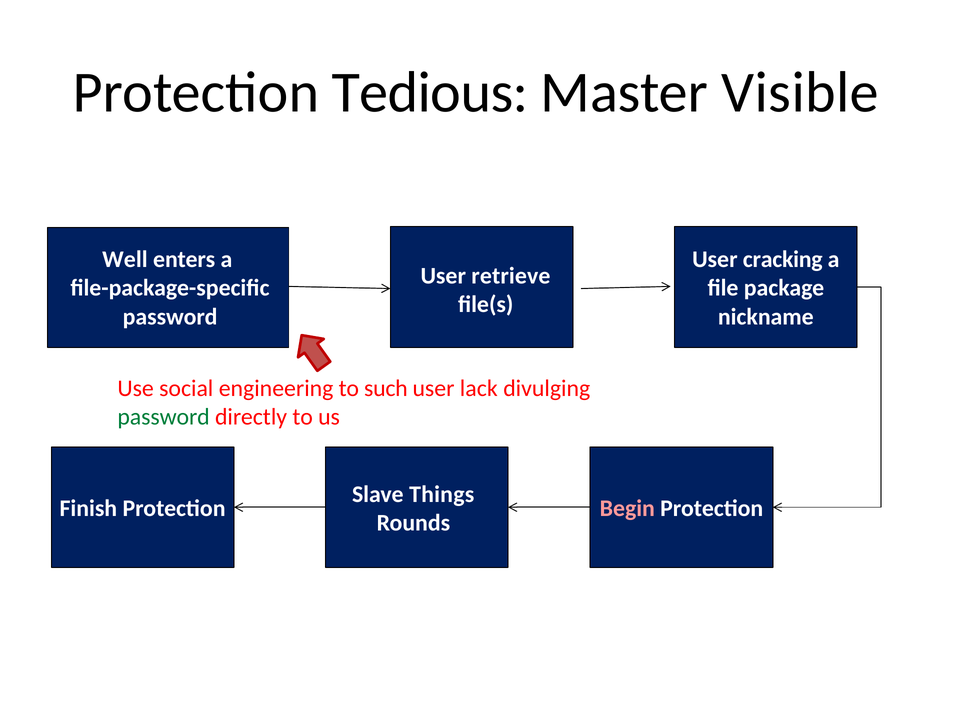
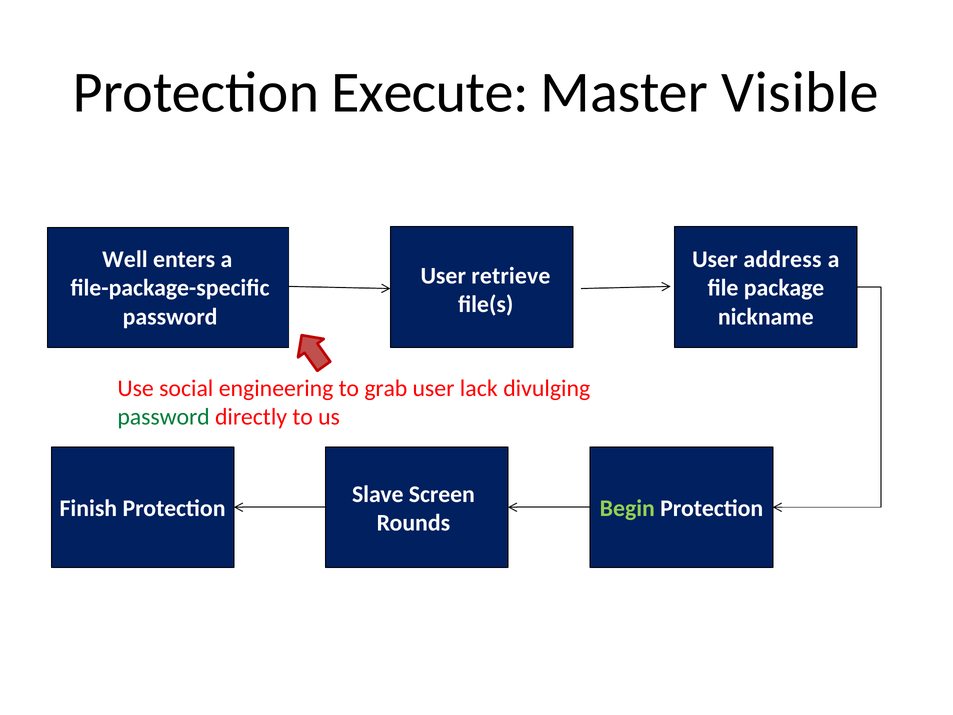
Tedious: Tedious -> Execute
cracking: cracking -> address
such: such -> grab
Things: Things -> Screen
Begin colour: pink -> light green
